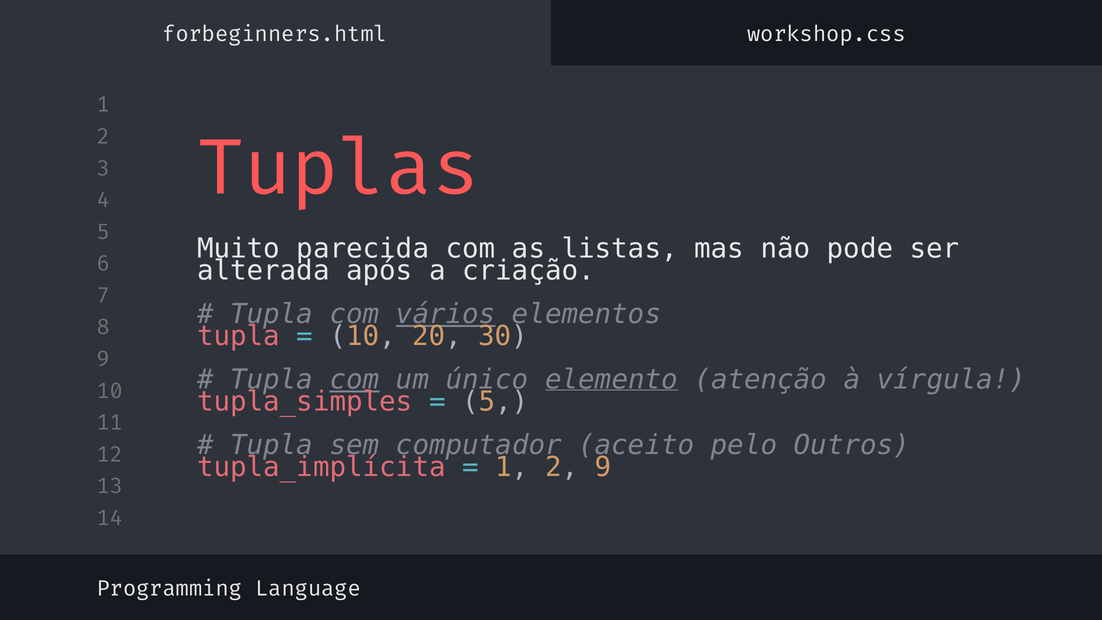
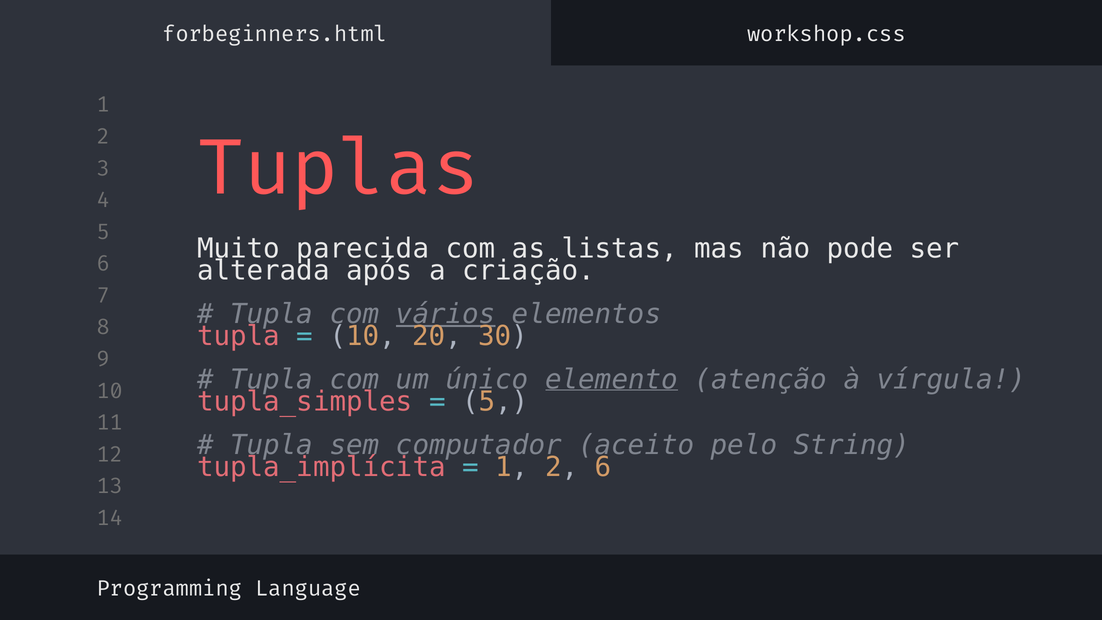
com at (355, 380) underline: present -> none
Outros: Outros -> String
2 9: 9 -> 6
